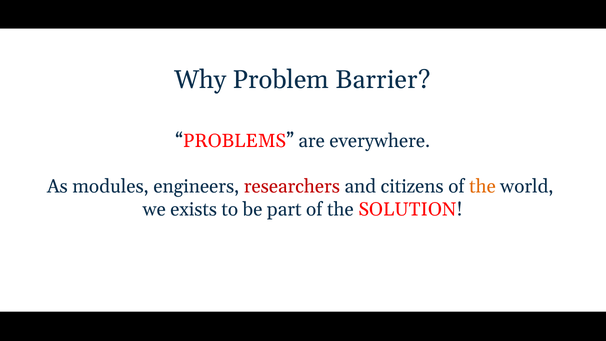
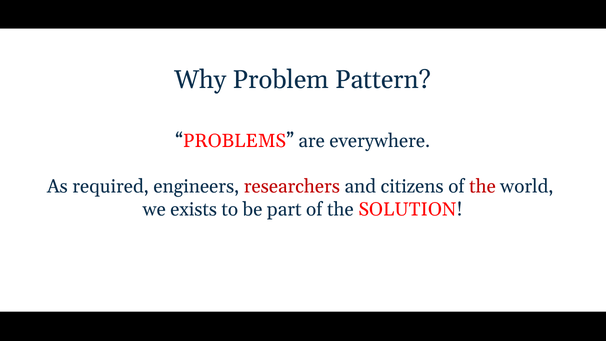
Barrier: Barrier -> Pattern
modules: modules -> required
the at (482, 187) colour: orange -> red
